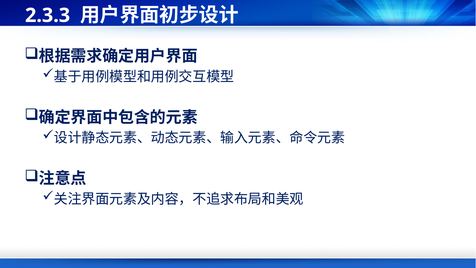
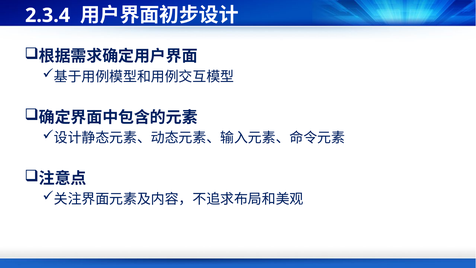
2.3.3: 2.3.3 -> 2.3.4
